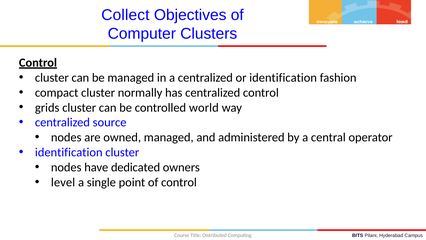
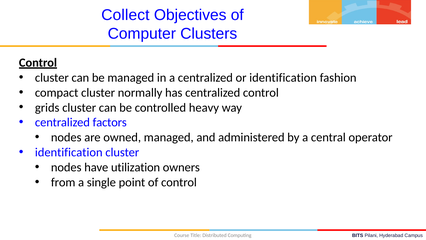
world: world -> heavy
source: source -> factors
dedicated: dedicated -> utilization
level: level -> from
